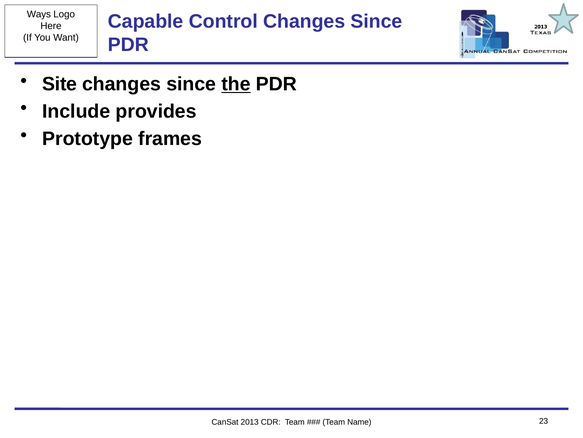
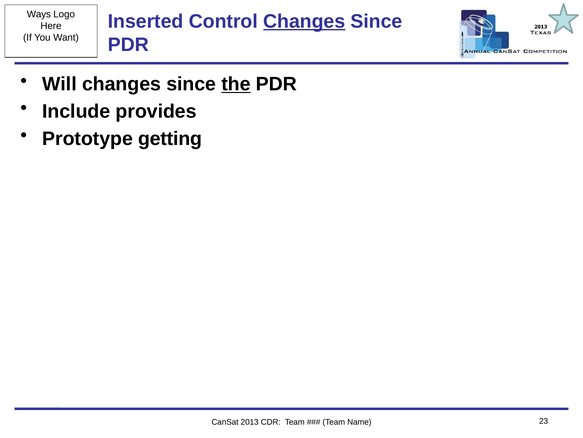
Capable: Capable -> Inserted
Changes at (304, 21) underline: none -> present
Site: Site -> Will
frames: frames -> getting
